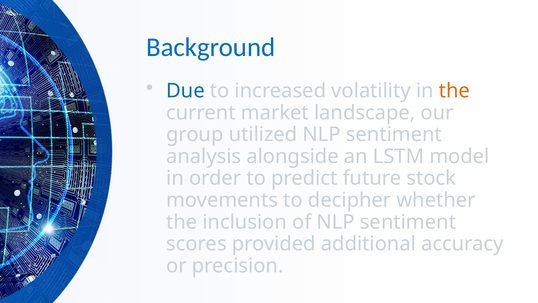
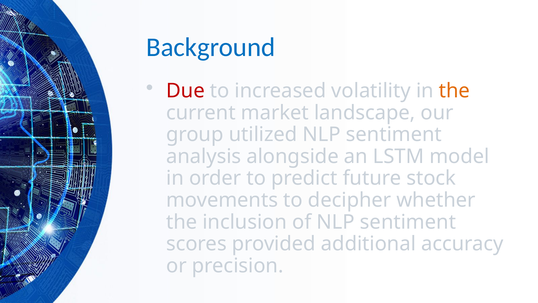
Due colour: blue -> red
